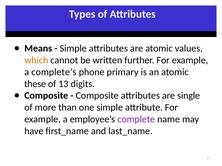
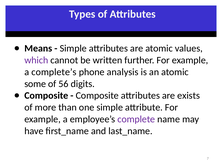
which colour: orange -> purple
primary: primary -> analysis
these: these -> some
13: 13 -> 56
single: single -> exists
